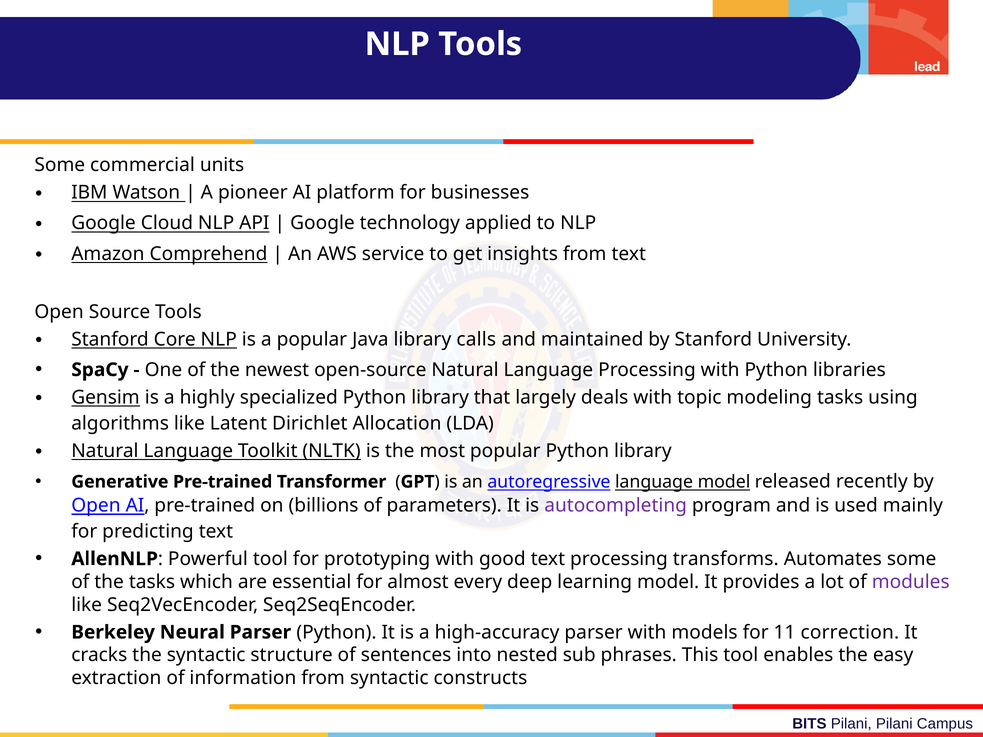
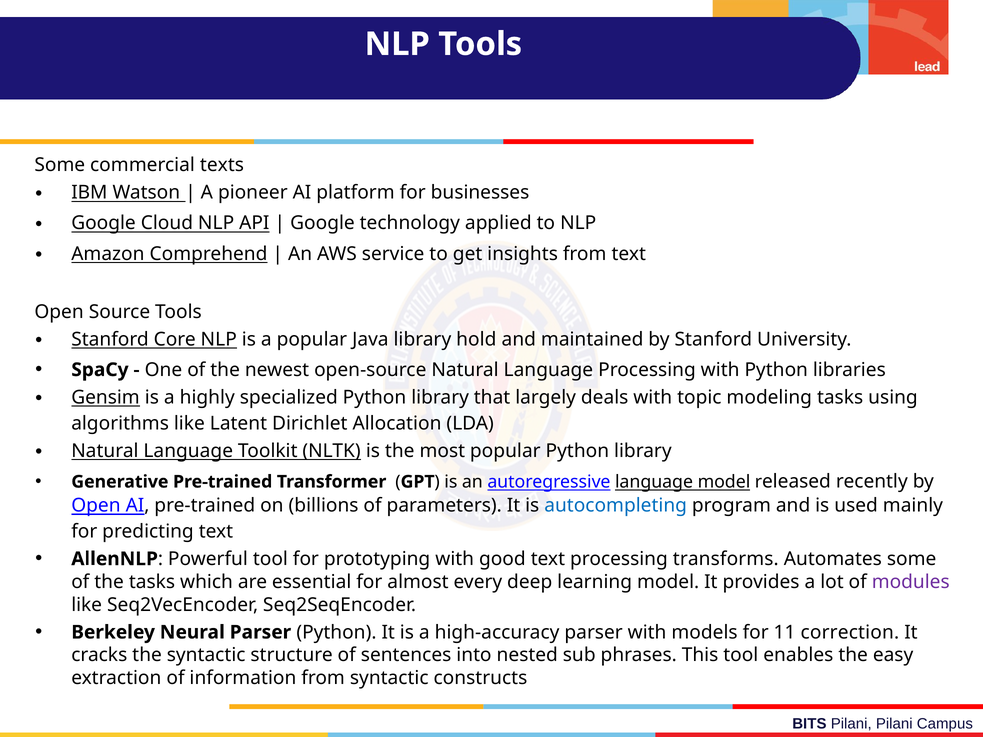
units: units -> texts
calls: calls -> hold
autocompleting colour: purple -> blue
